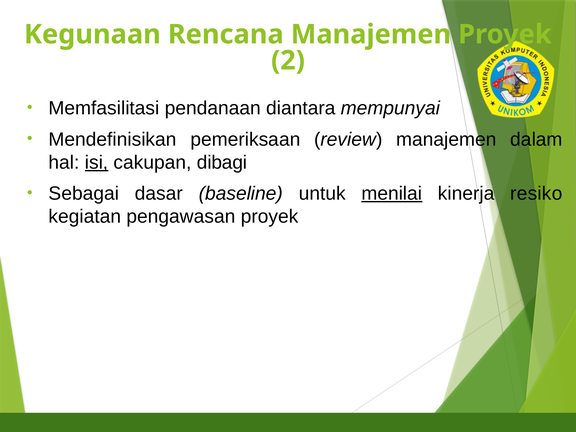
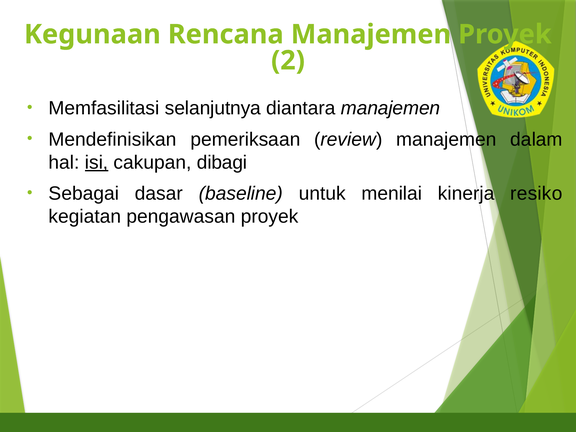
pendanaan: pendanaan -> selanjutnya
diantara mempunyai: mempunyai -> manajemen
menilai underline: present -> none
